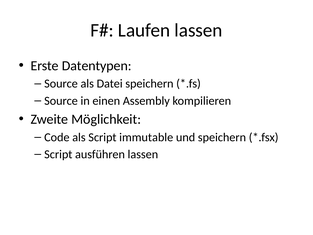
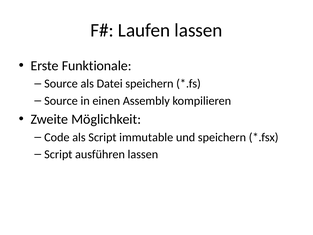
Datentypen: Datentypen -> Funktionale
